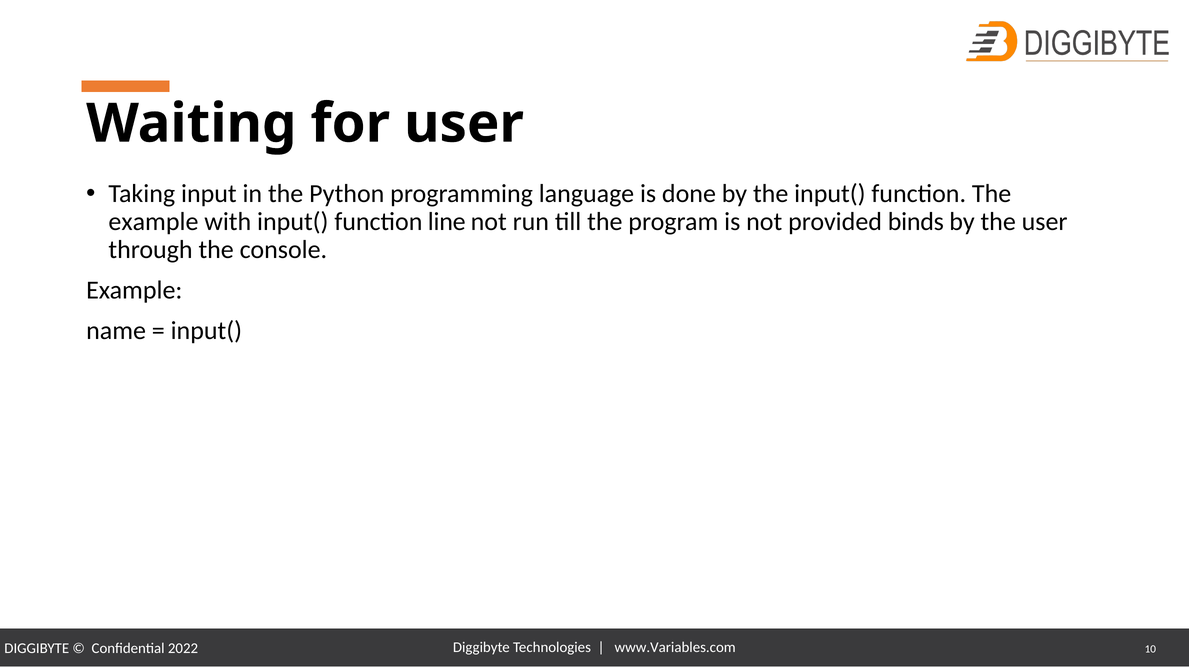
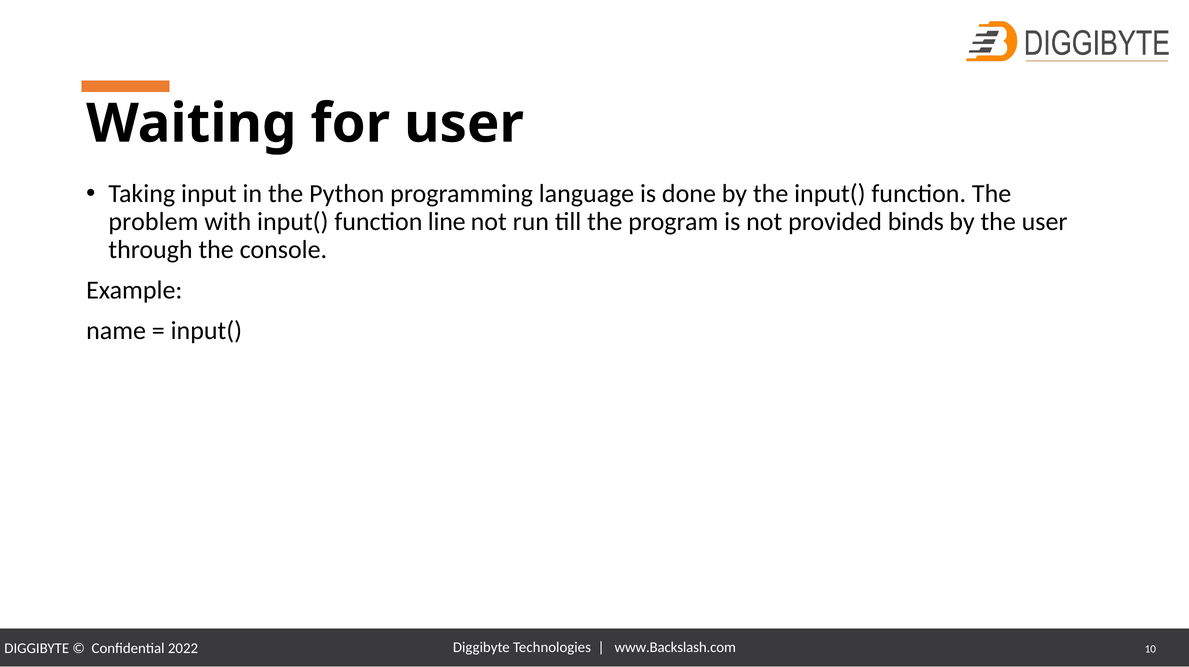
example at (153, 222): example -> problem
www.Variables.com: www.Variables.com -> www.Backslash.com
